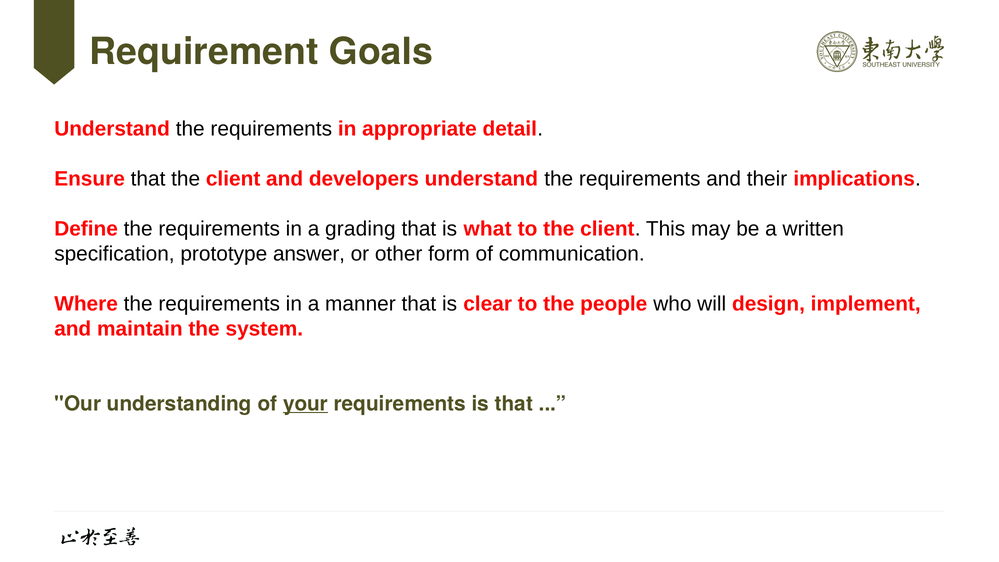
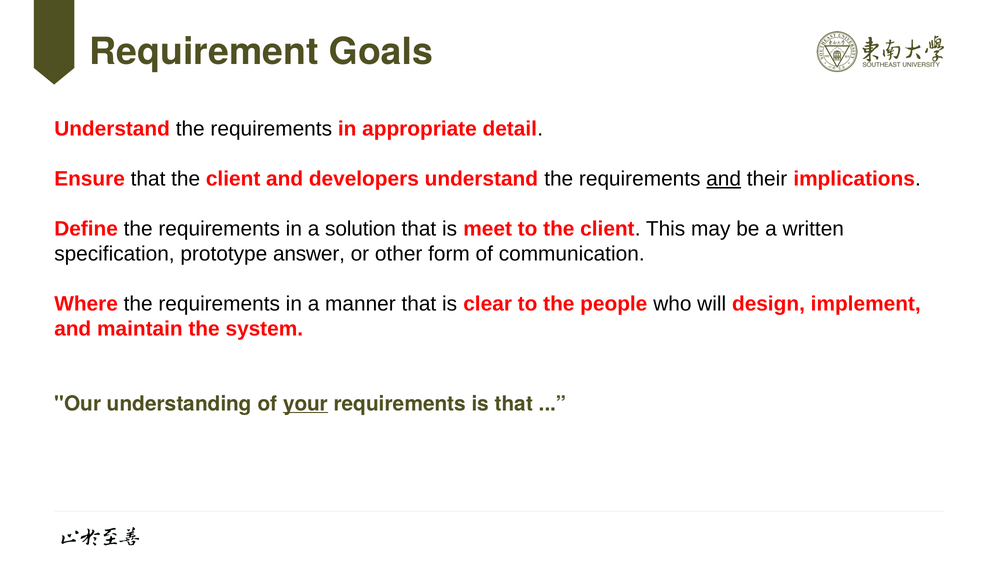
and at (724, 179) underline: none -> present
grading: grading -> solution
what: what -> meet
